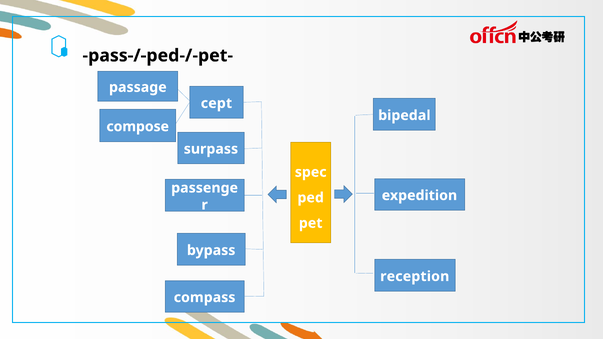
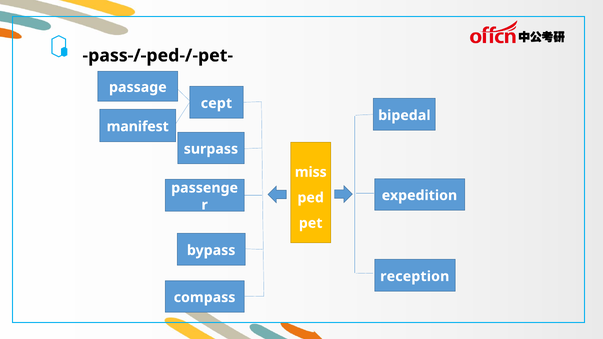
compose: compose -> manifest
spec: spec -> miss
